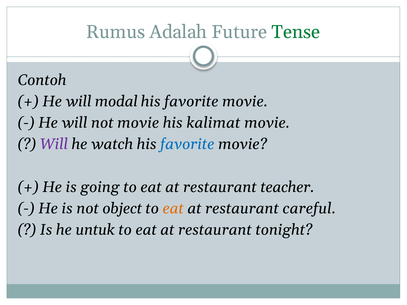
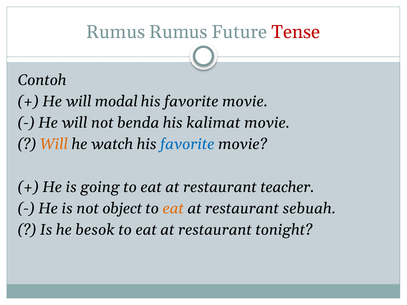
Rumus Adalah: Adalah -> Rumus
Tense colour: green -> red
not movie: movie -> benda
Will at (54, 144) colour: purple -> orange
careful: careful -> sebuah
untuk: untuk -> besok
